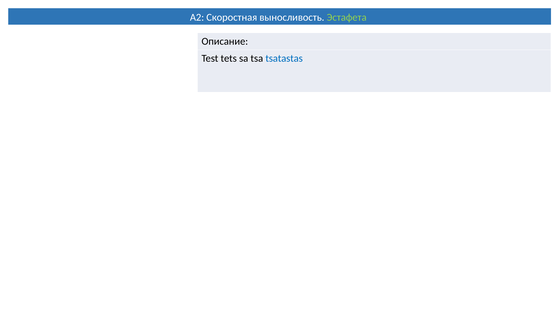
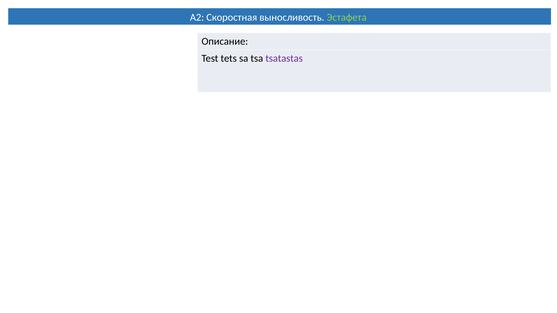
tsatastas colour: blue -> purple
